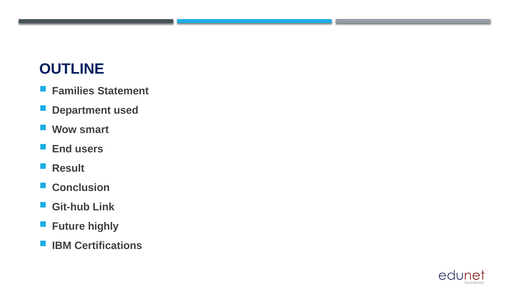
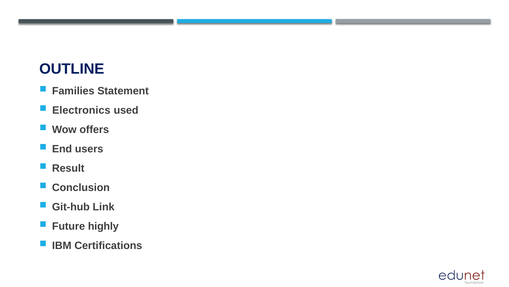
Department: Department -> Electronics
smart: smart -> offers
